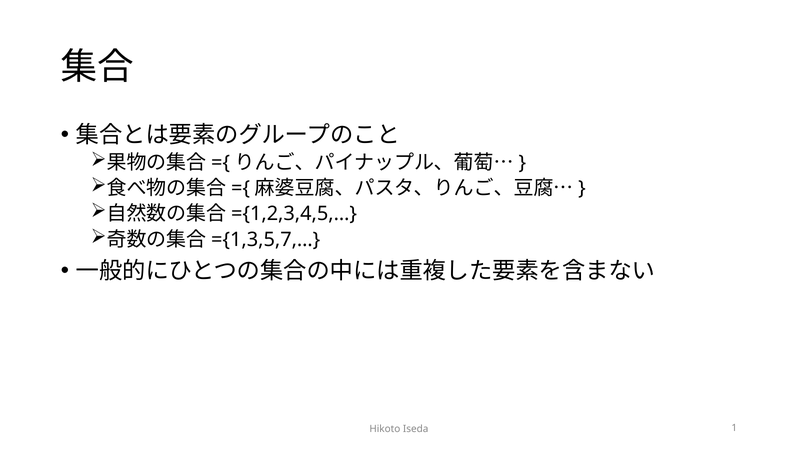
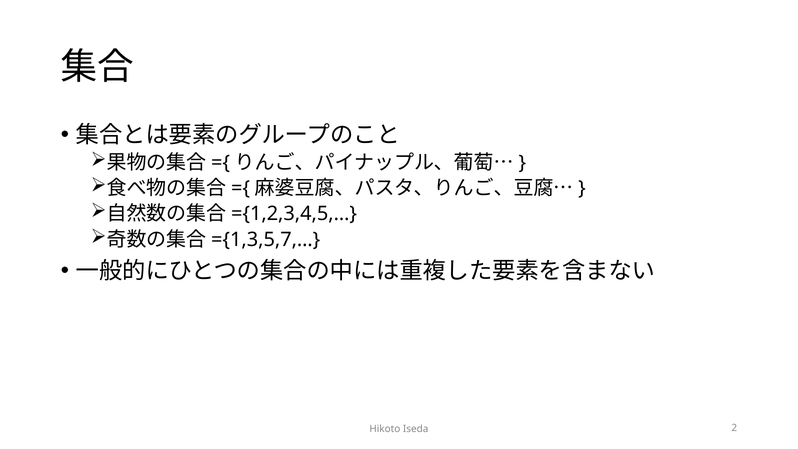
1: 1 -> 2
